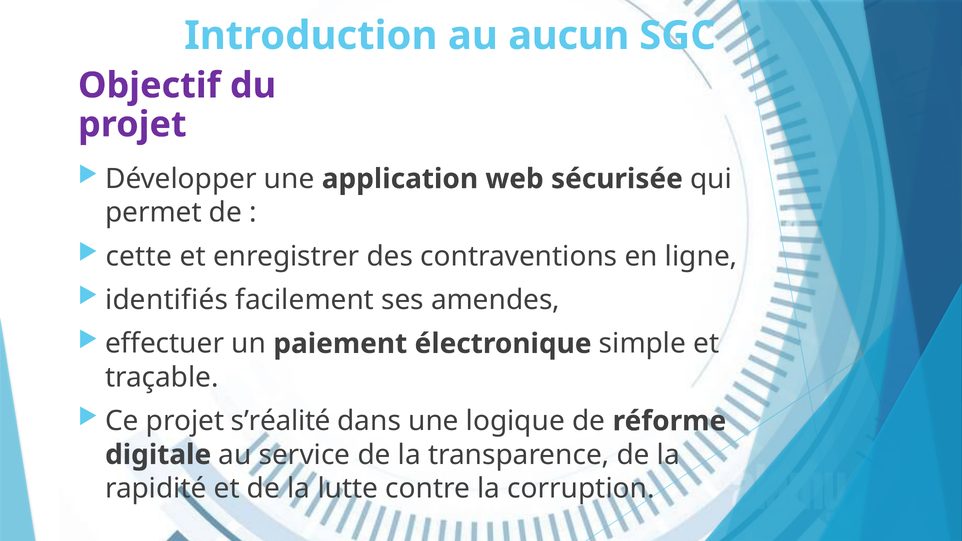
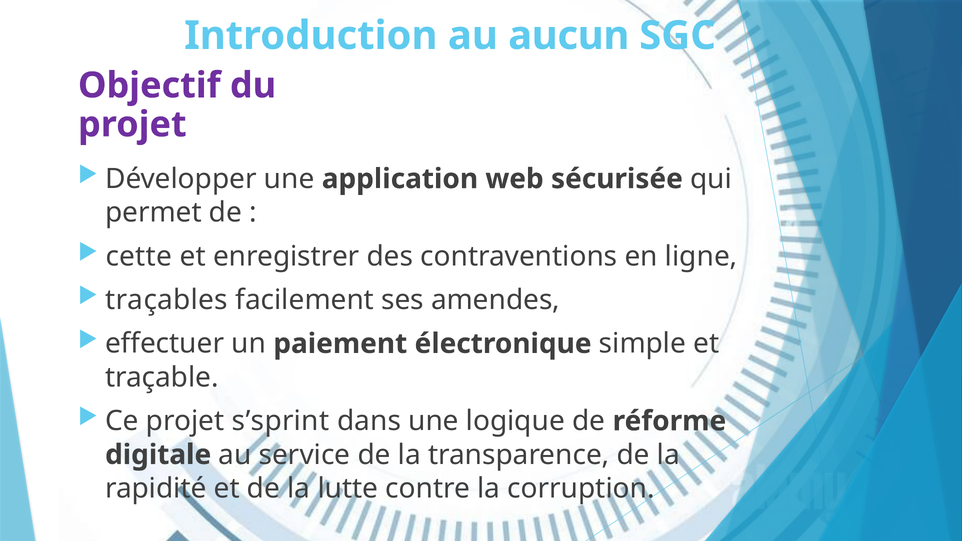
identifiés: identifiés -> traçables
s’réalité: s’réalité -> s’sprint
